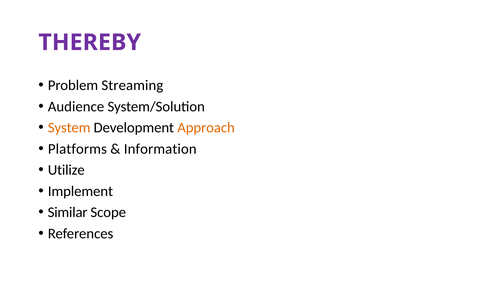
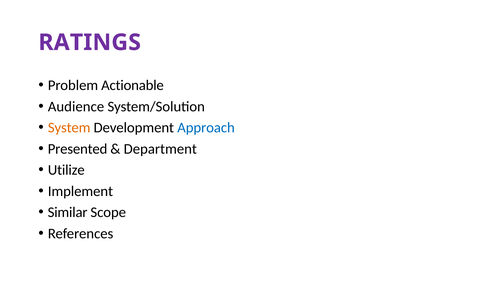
THEREBY: THEREBY -> RATINGS
Streaming: Streaming -> Actionable
Approach colour: orange -> blue
Platforms: Platforms -> Presented
Information: Information -> Department
